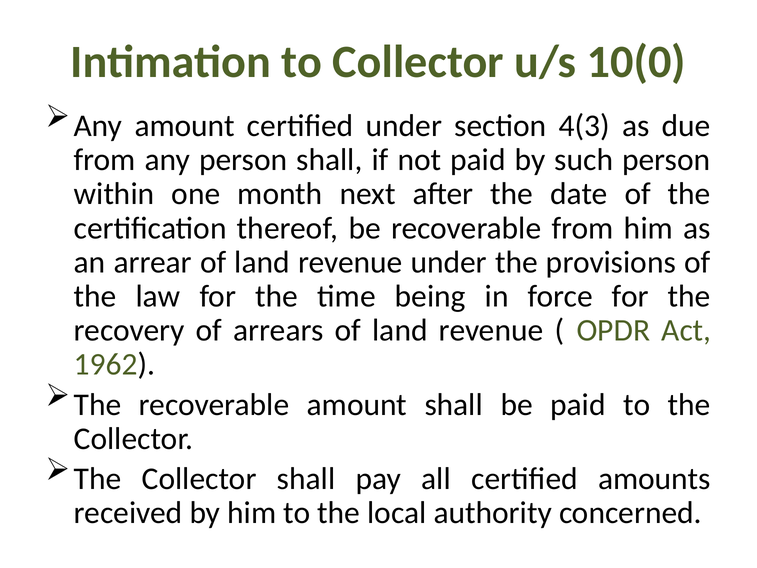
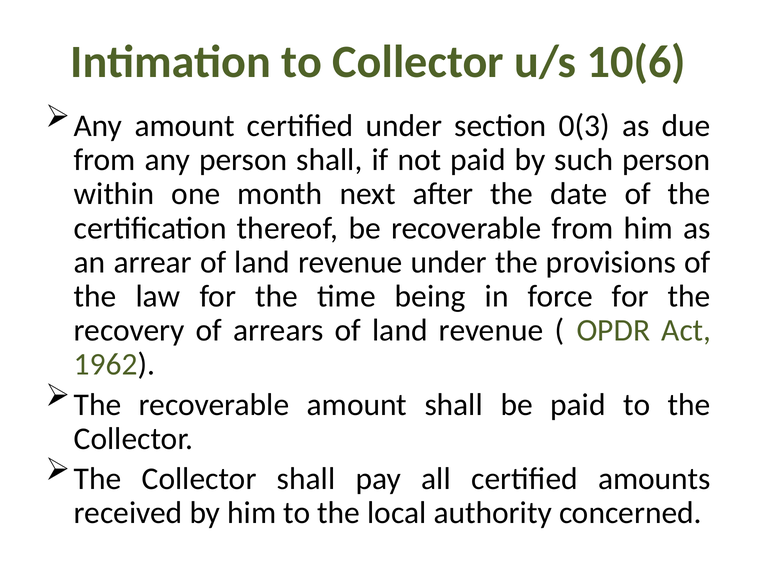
10(0: 10(0 -> 10(6
4(3: 4(3 -> 0(3
